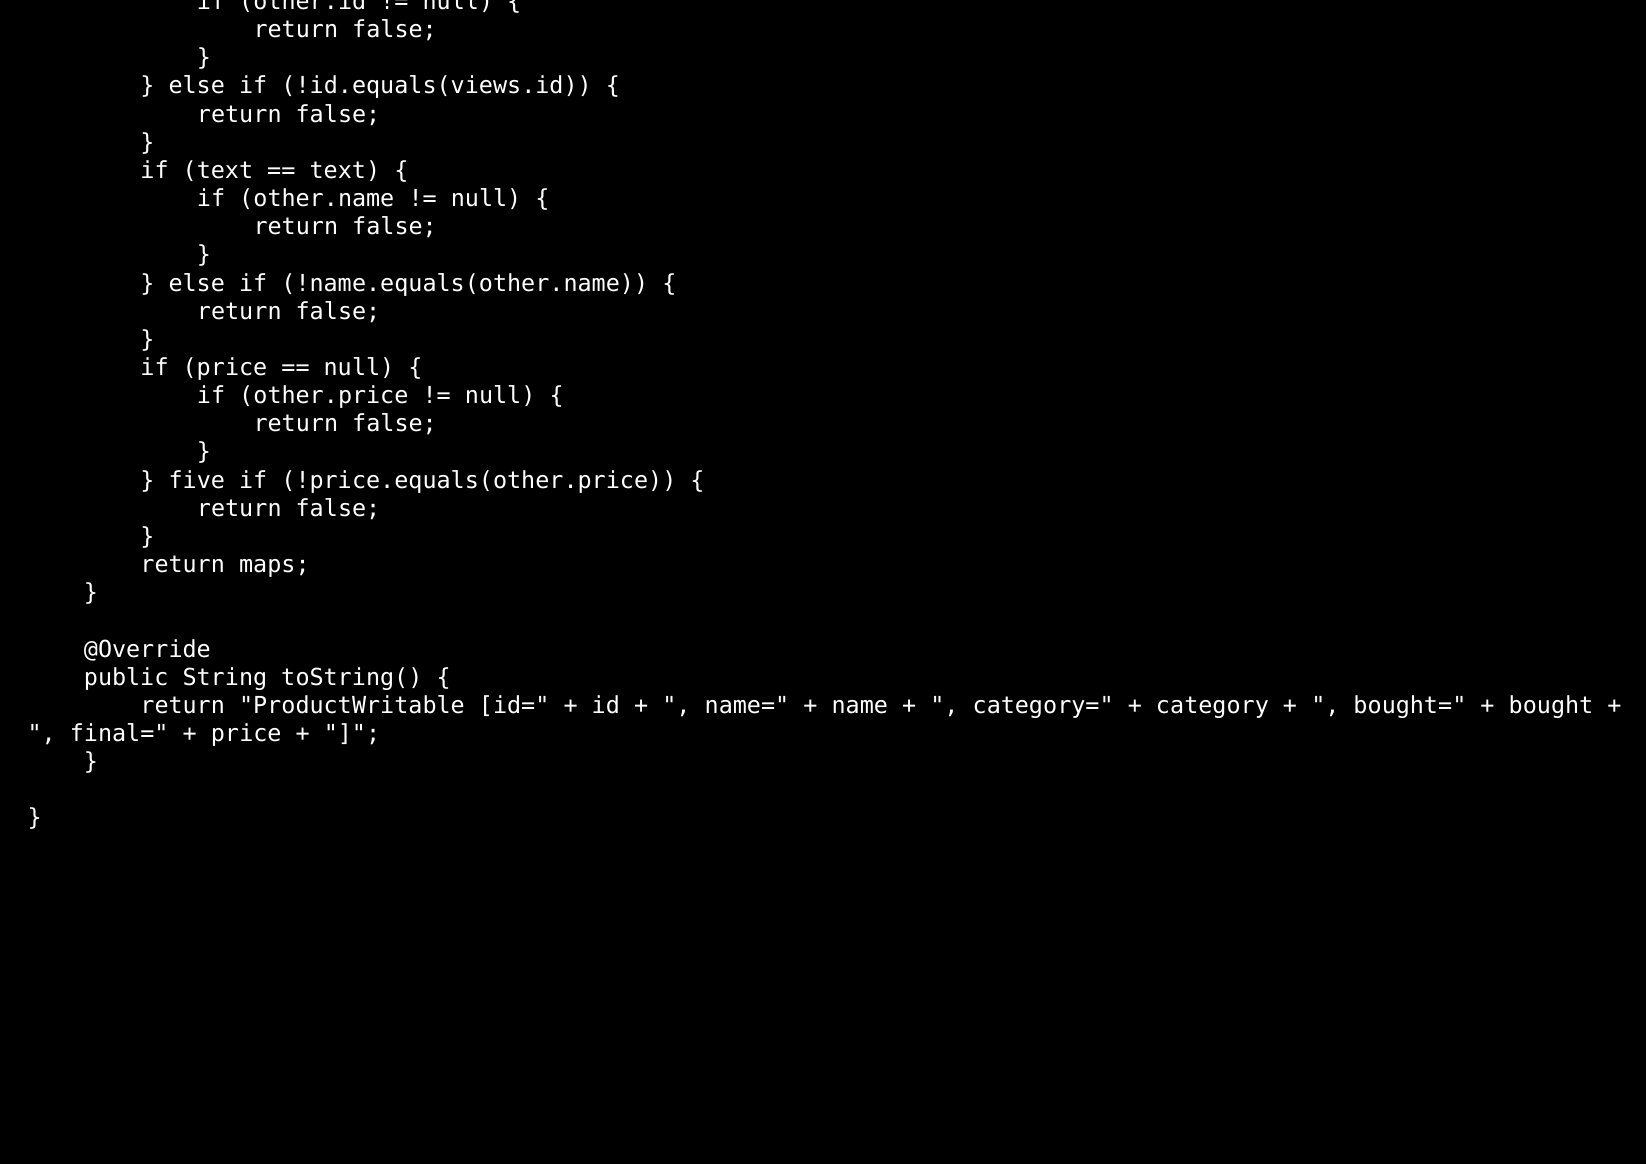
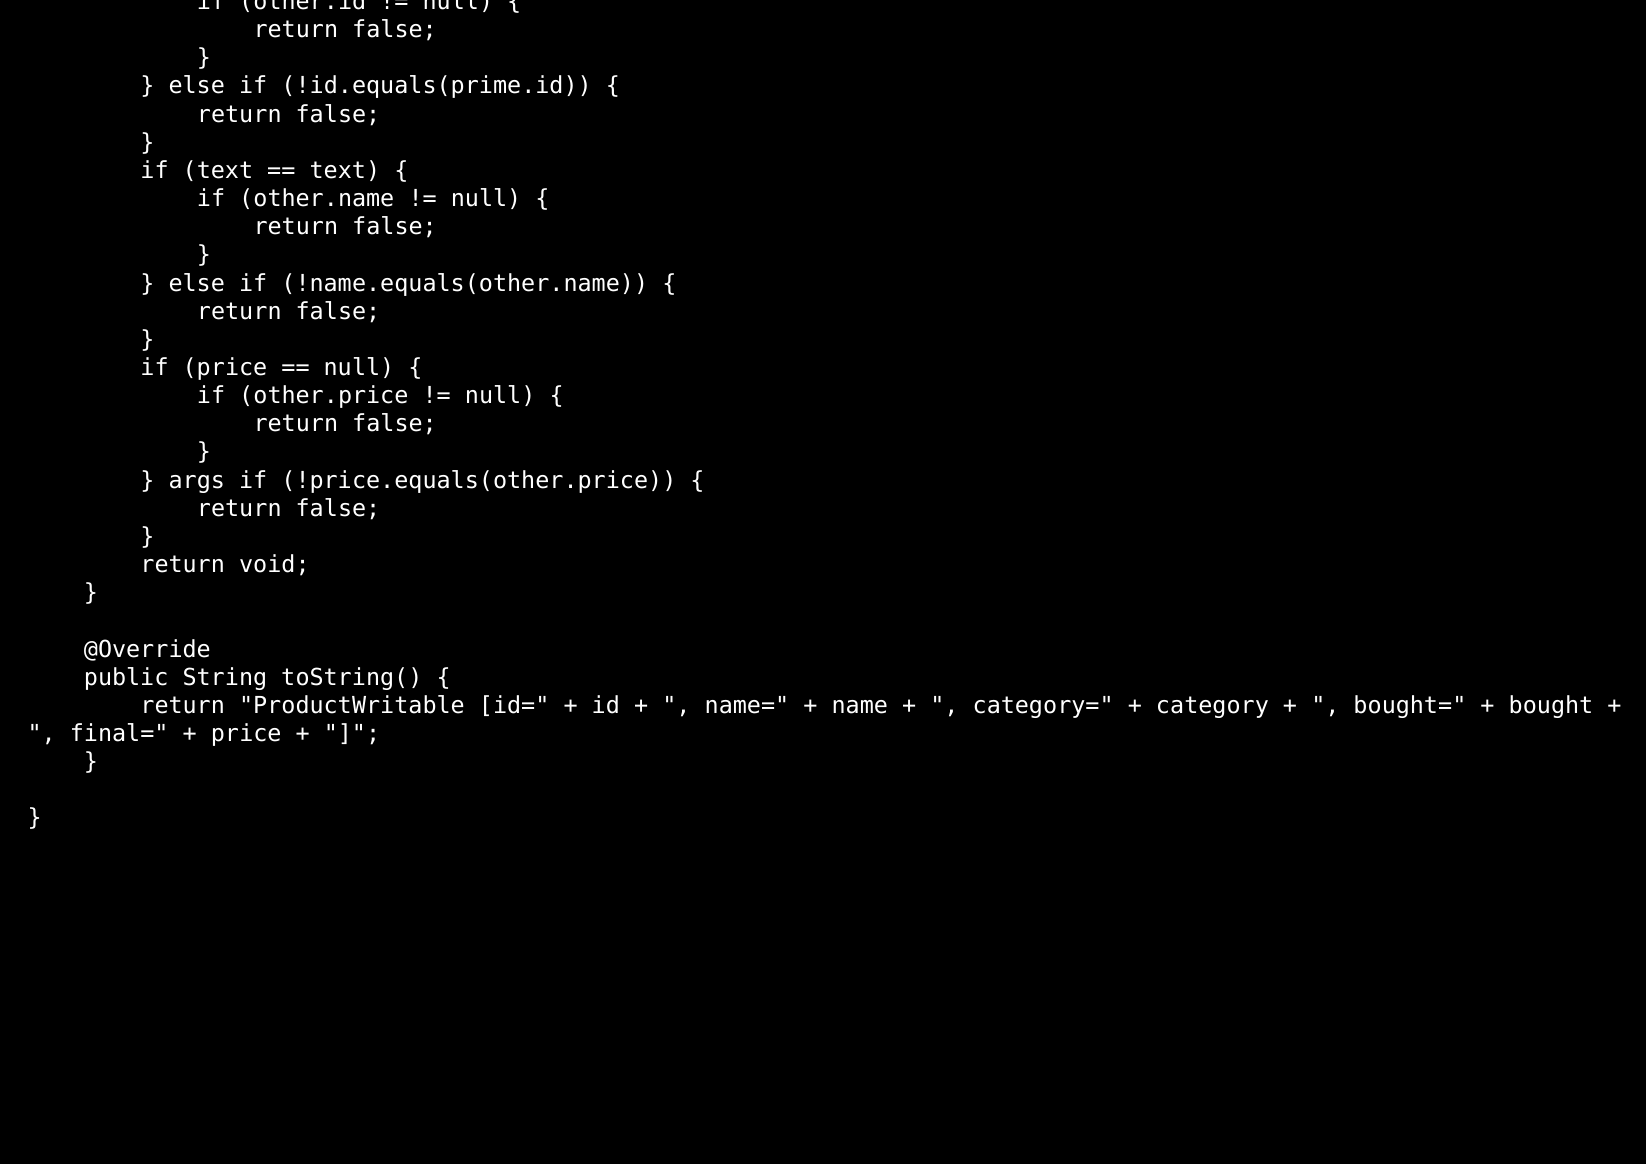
!id.equals(views.id: !id.equals(views.id -> !id.equals(prime.id
five: five -> args
maps: maps -> void
